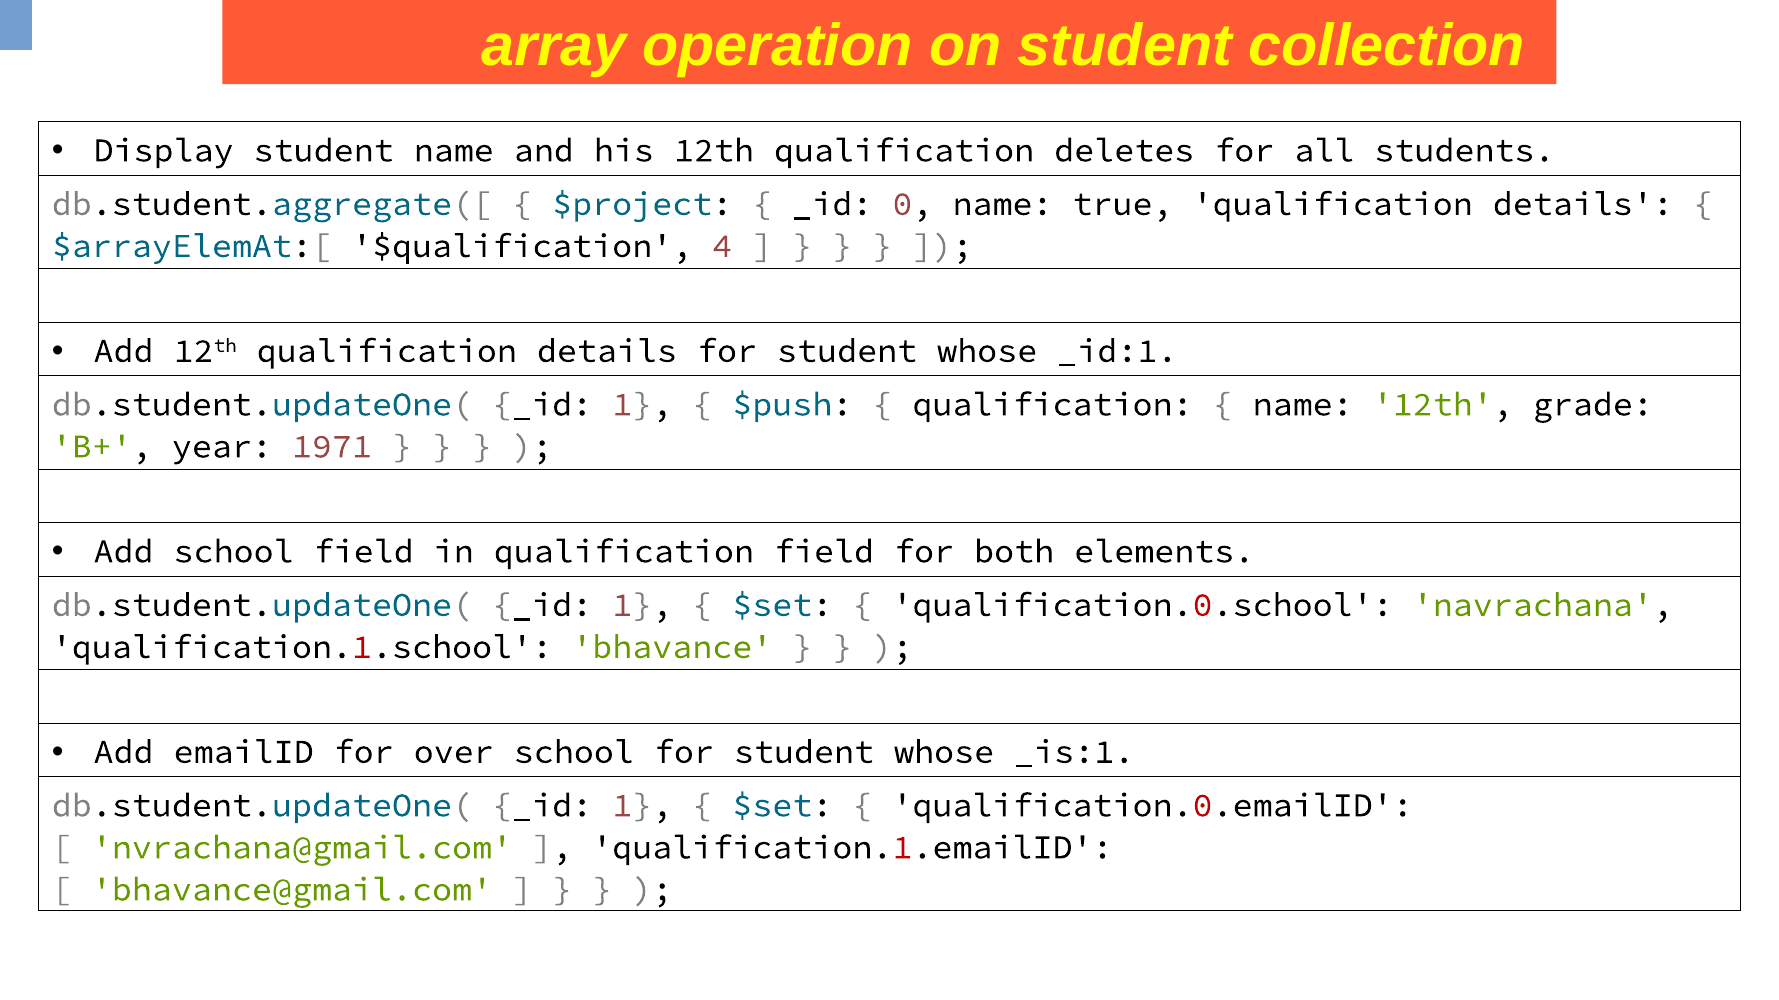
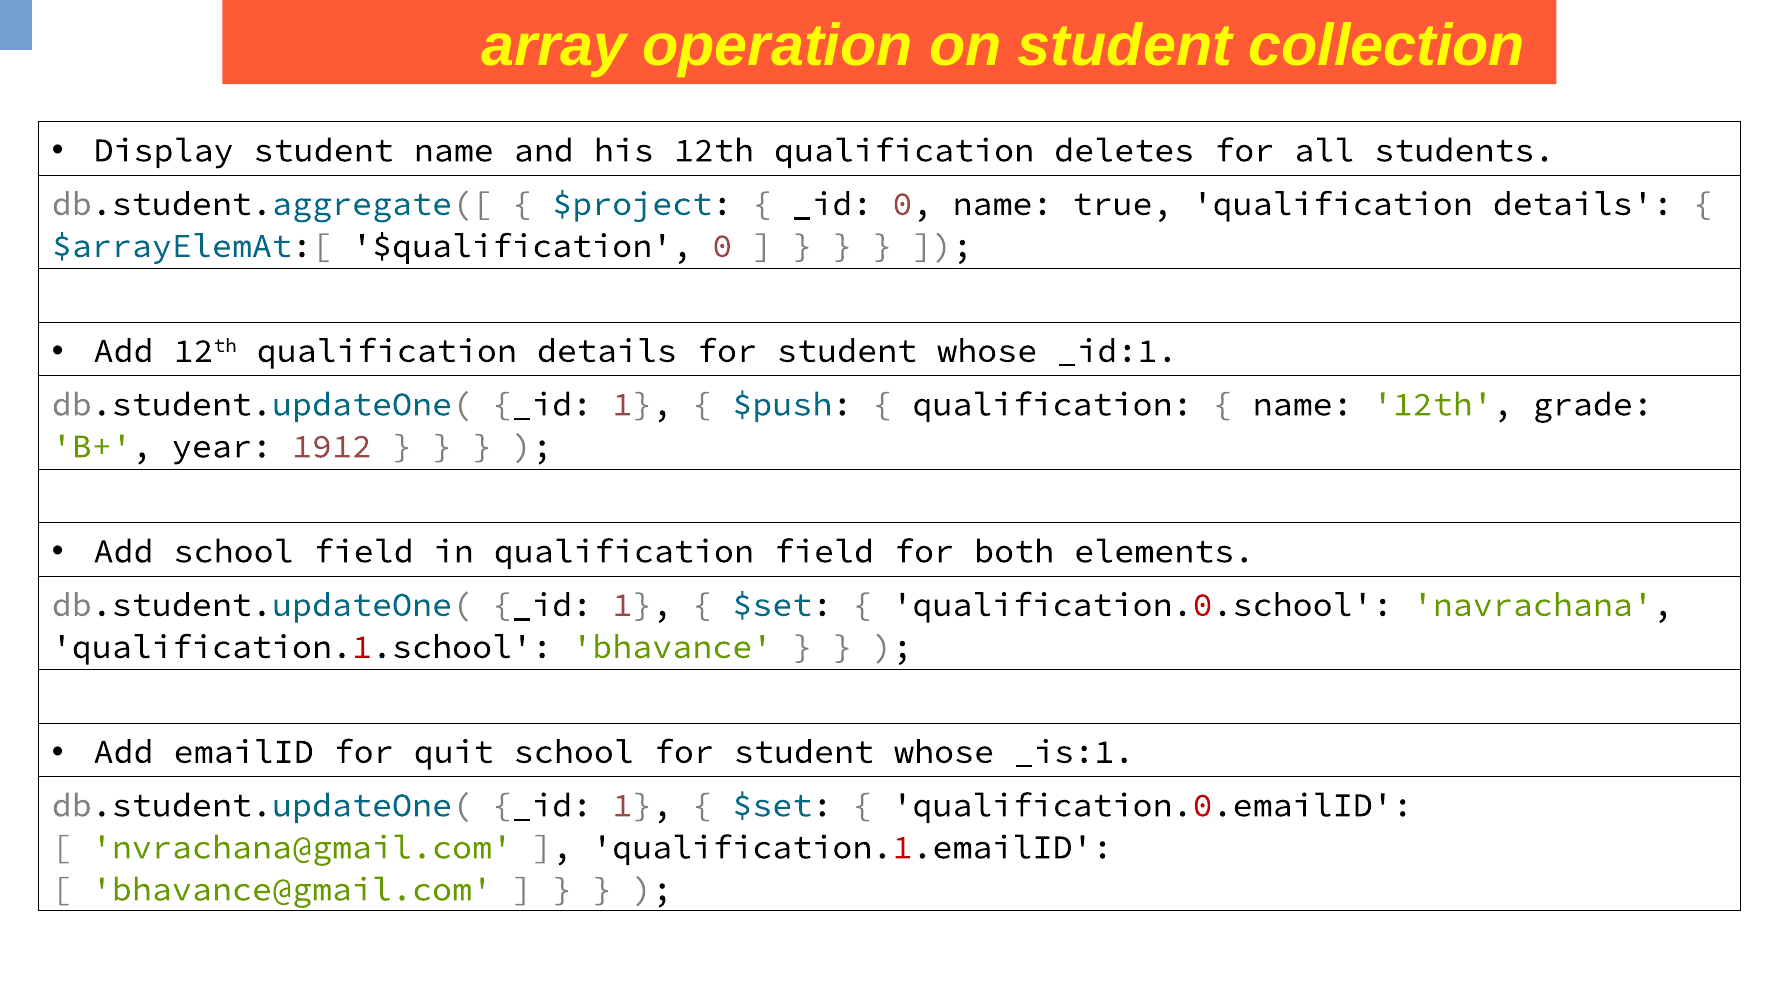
$qualification 4: 4 -> 0
1971: 1971 -> 1912
over: over -> quit
